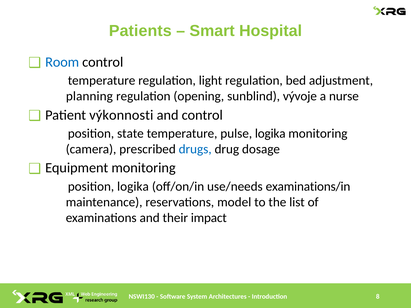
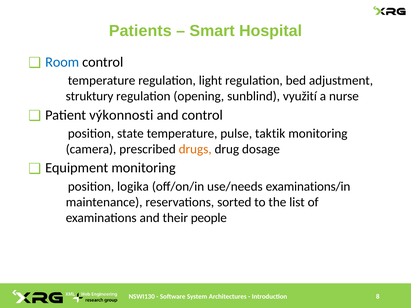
planning: planning -> struktury
vývoje: vývoje -> využití
pulse logika: logika -> taktik
drugs colour: blue -> orange
model: model -> sorted
impact: impact -> people
